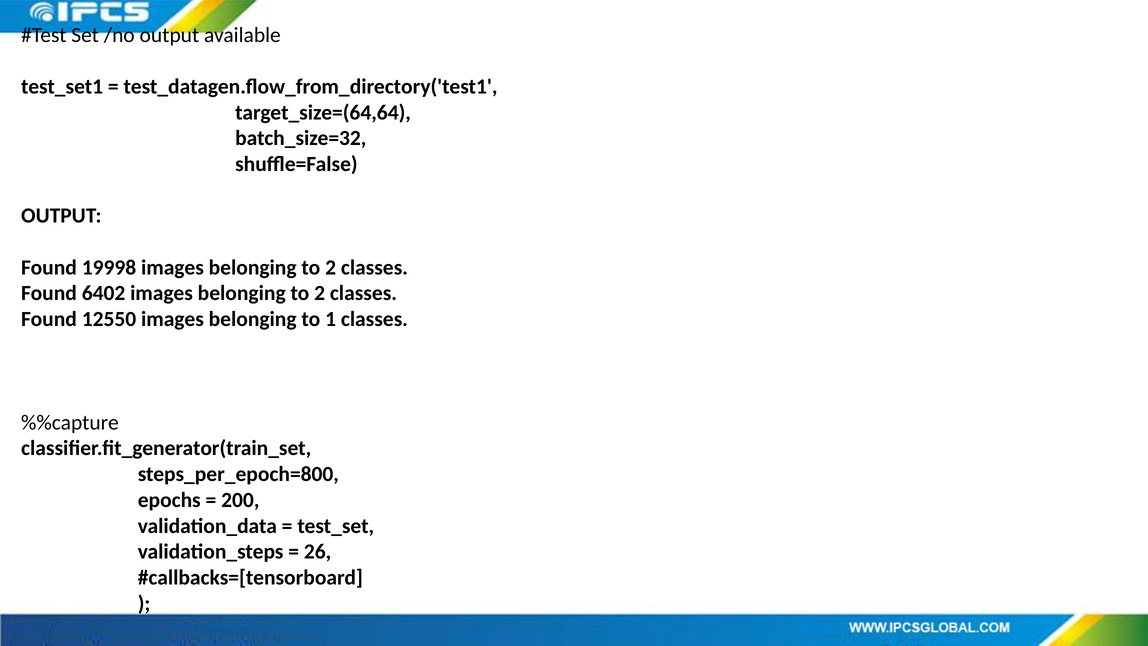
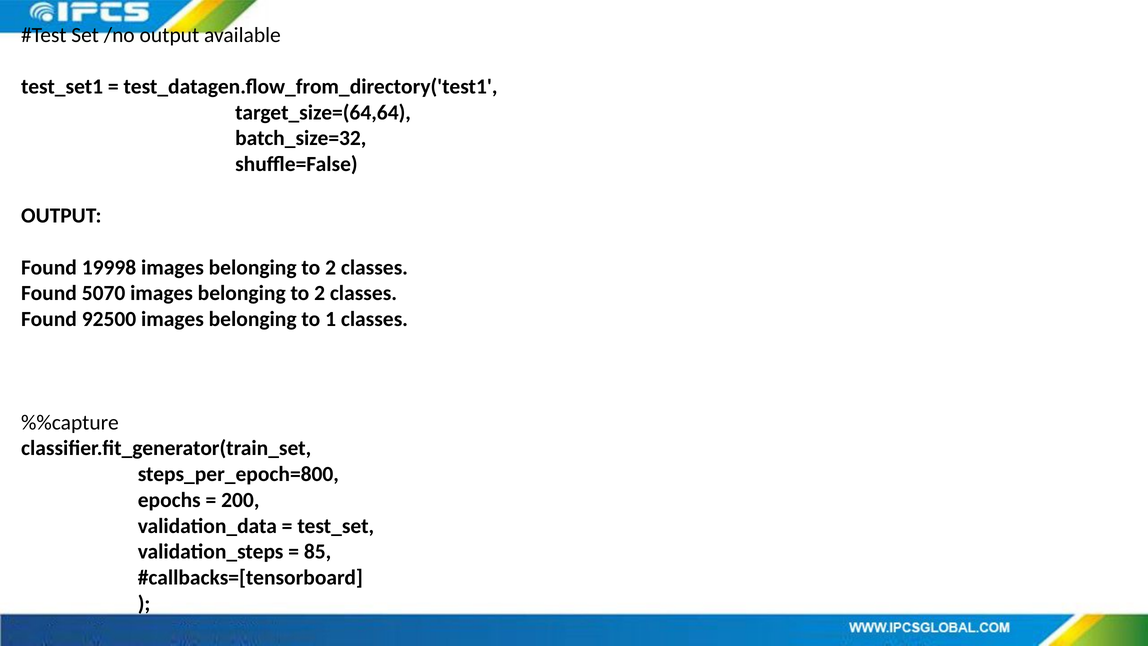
6402: 6402 -> 5070
12550: 12550 -> 92500
26: 26 -> 85
